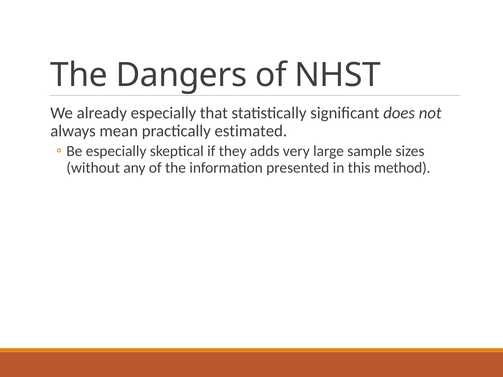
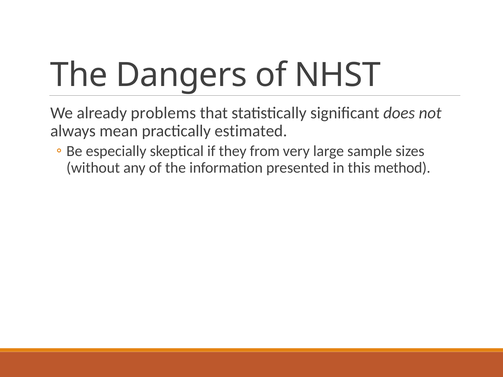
already especially: especially -> problems
adds: adds -> from
